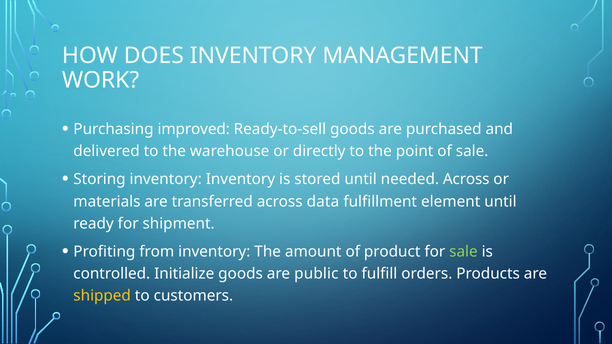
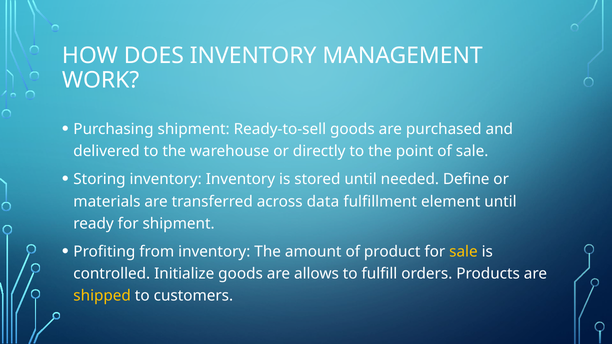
Purchasing improved: improved -> shipment
needed Across: Across -> Define
sale at (463, 252) colour: light green -> yellow
public: public -> allows
